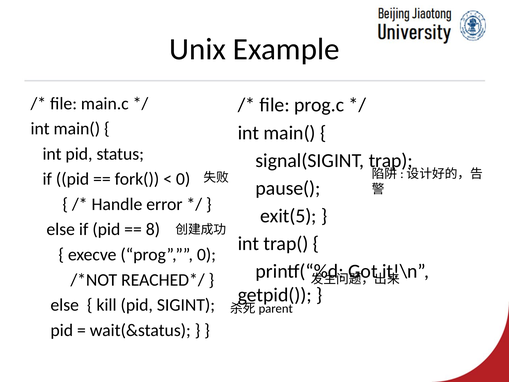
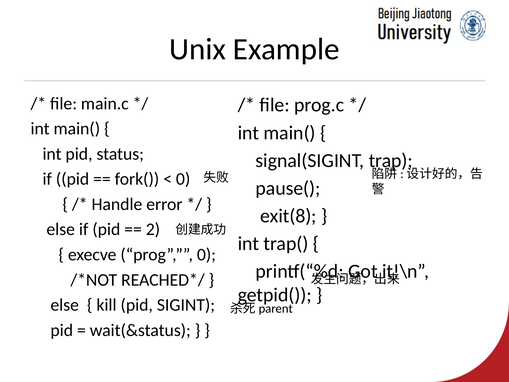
exit(5: exit(5 -> exit(8
8: 8 -> 2
